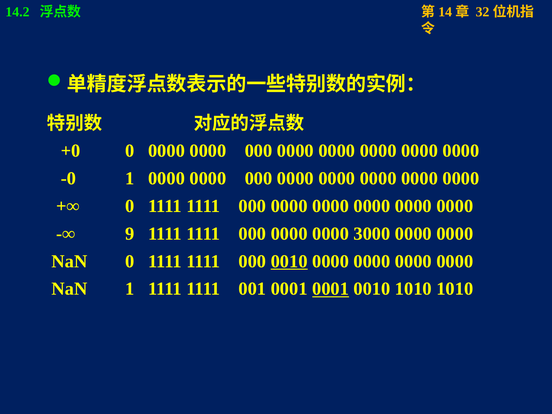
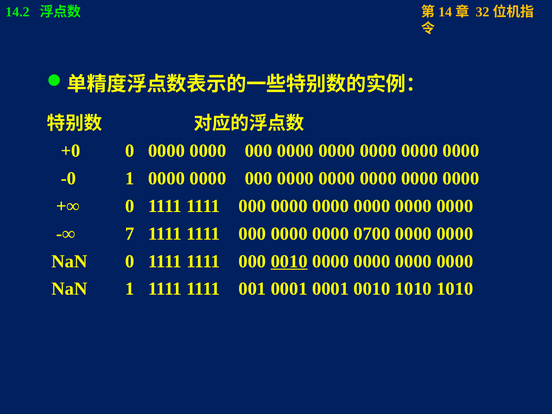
9: 9 -> 7
3000: 3000 -> 0700
0001 at (331, 289) underline: present -> none
